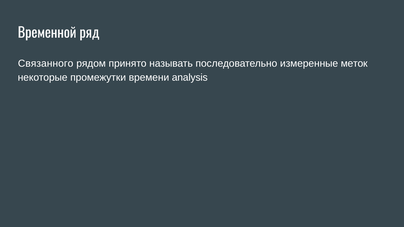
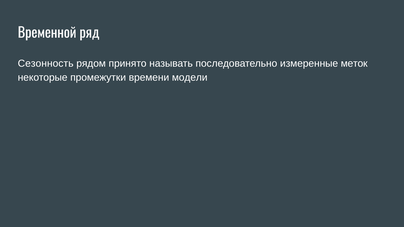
Связанного: Связанного -> Сезонность
analysis: analysis -> модели
